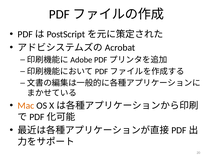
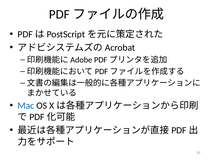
Mac colour: orange -> blue
